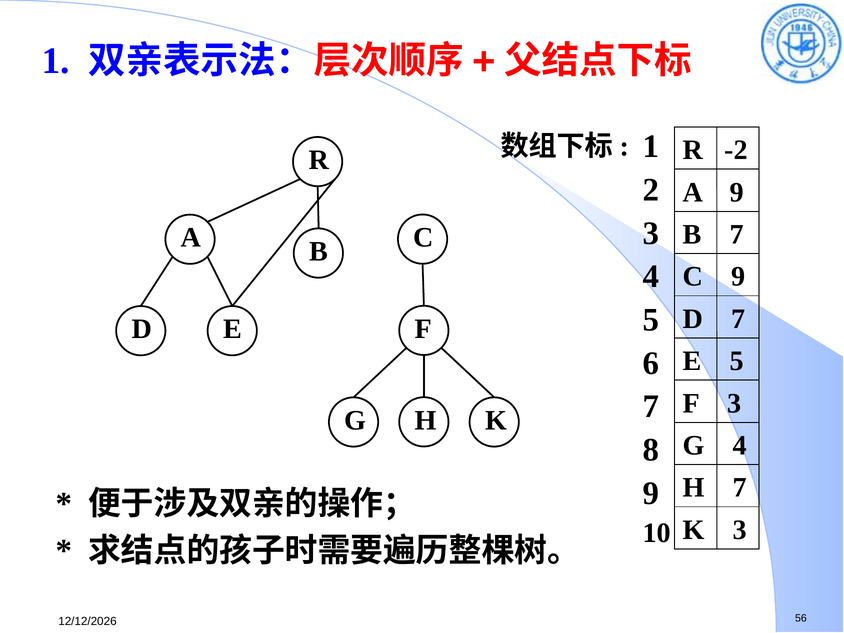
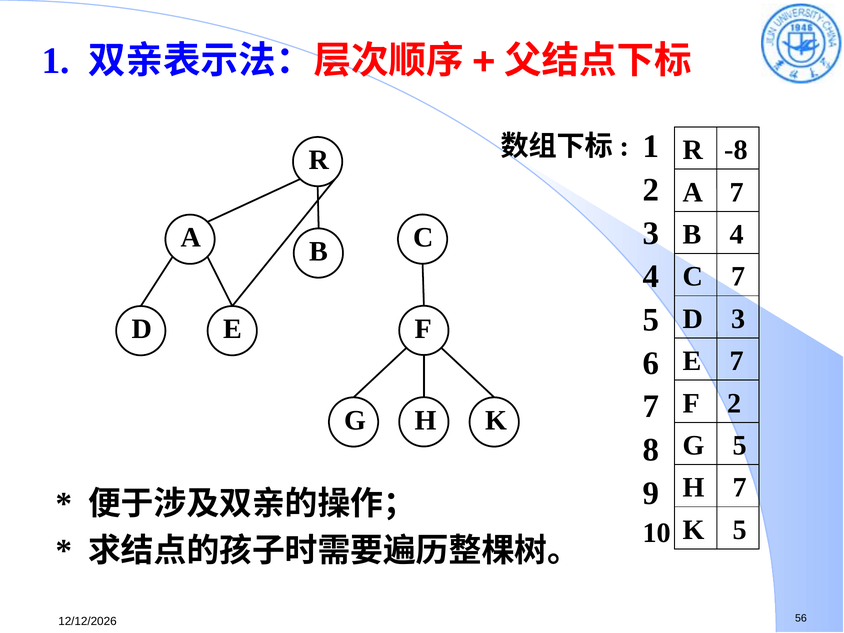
-2: -2 -> -8
A 9: 9 -> 7
B 7: 7 -> 4
C 9: 9 -> 7
D 7: 7 -> 3
E 5: 5 -> 7
F 3: 3 -> 2
G 4: 4 -> 5
K 3: 3 -> 5
